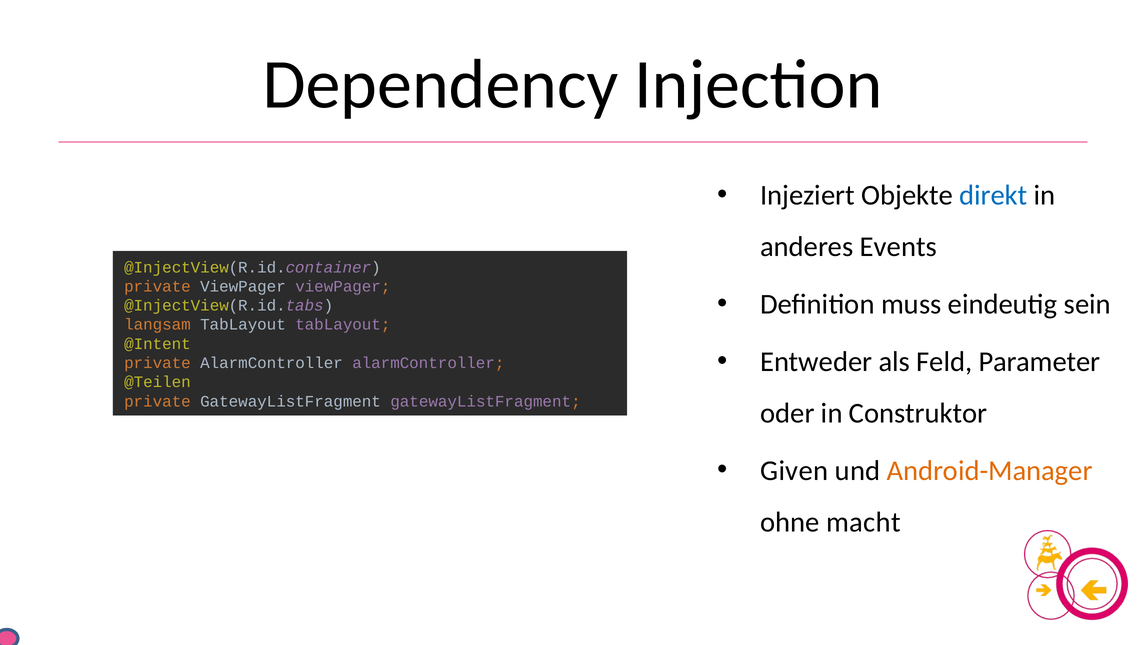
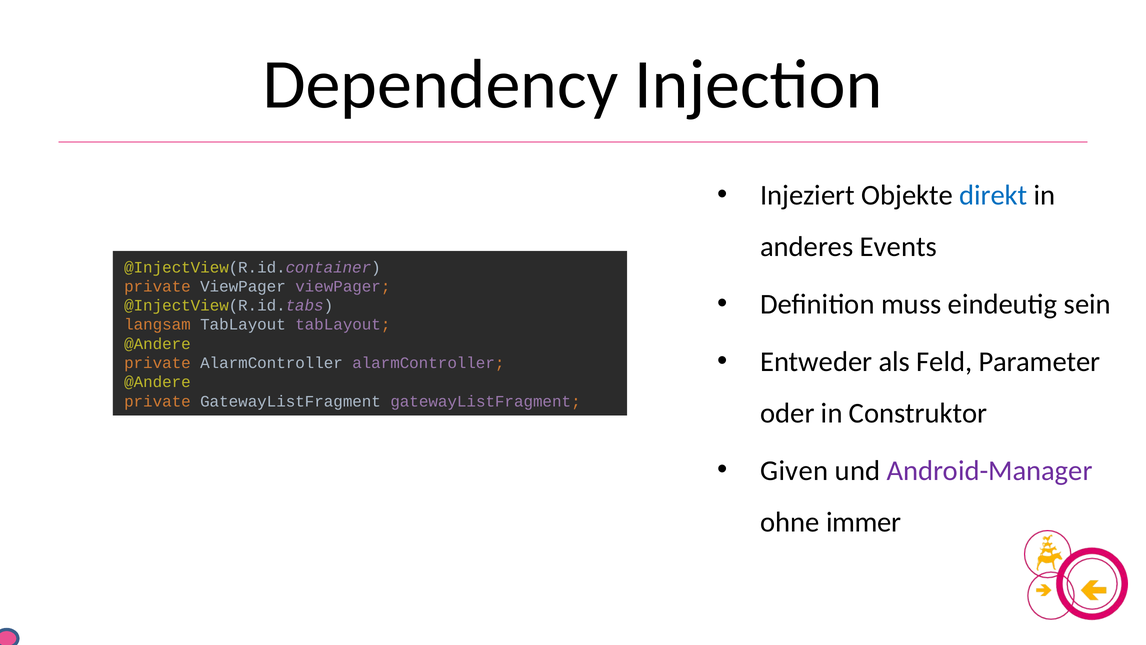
@Intent at (157, 344): @Intent -> @Andere
@Teilen at (157, 382): @Teilen -> @Andere
Android-Manager colour: orange -> purple
macht: macht -> immer
